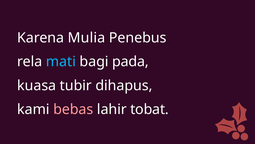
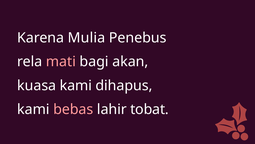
mati colour: light blue -> pink
pada: pada -> akan
kuasa tubir: tubir -> kami
